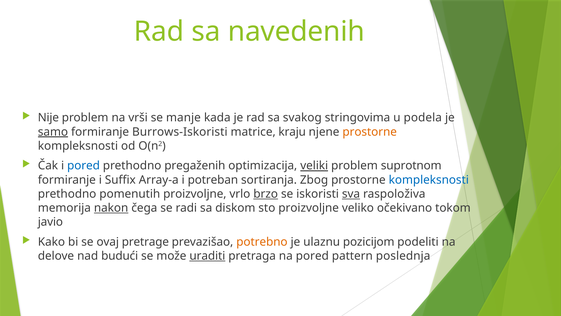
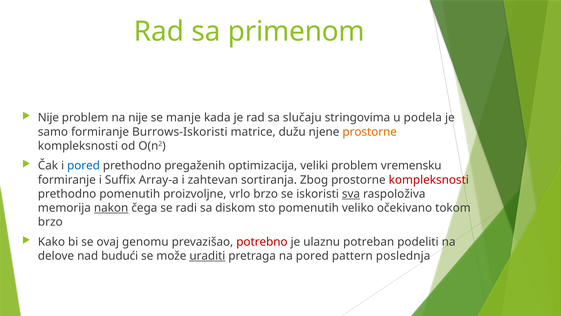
navedenih: navedenih -> primenom
na vrši: vrši -> nije
svakog: svakog -> slučaju
samo underline: present -> none
kraju: kraju -> dužu
veliki underline: present -> none
suprotnom: suprotnom -> vremensku
potreban: potreban -> zahtevan
kompleksnosti at (429, 180) colour: blue -> red
brzo at (266, 194) underline: present -> none
sto proizvoljne: proizvoljne -> pomenutih
javio at (50, 222): javio -> brzo
pretrage: pretrage -> genomu
potrebno colour: orange -> red
pozicijom: pozicijom -> potreban
